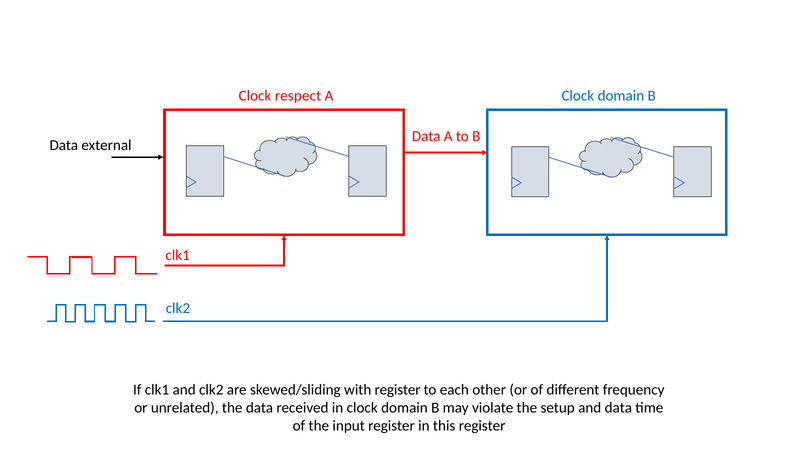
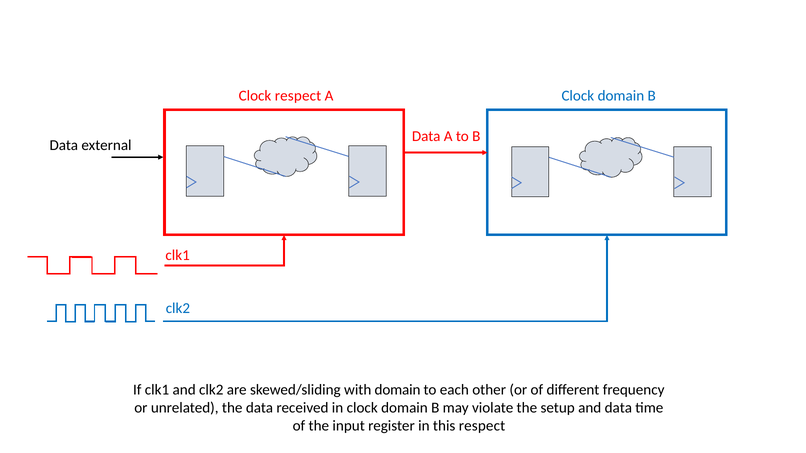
with register: register -> domain
this register: register -> respect
